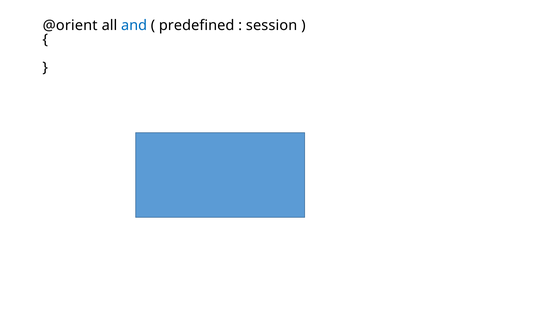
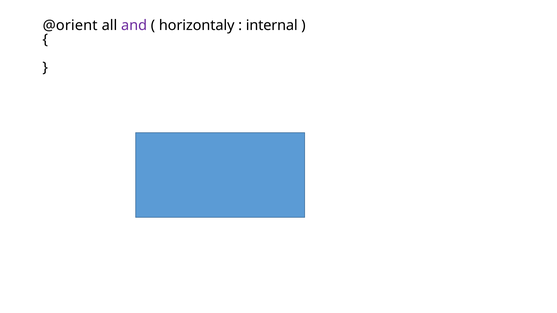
and colour: blue -> purple
predefined: predefined -> horizontaly
session: session -> internal
